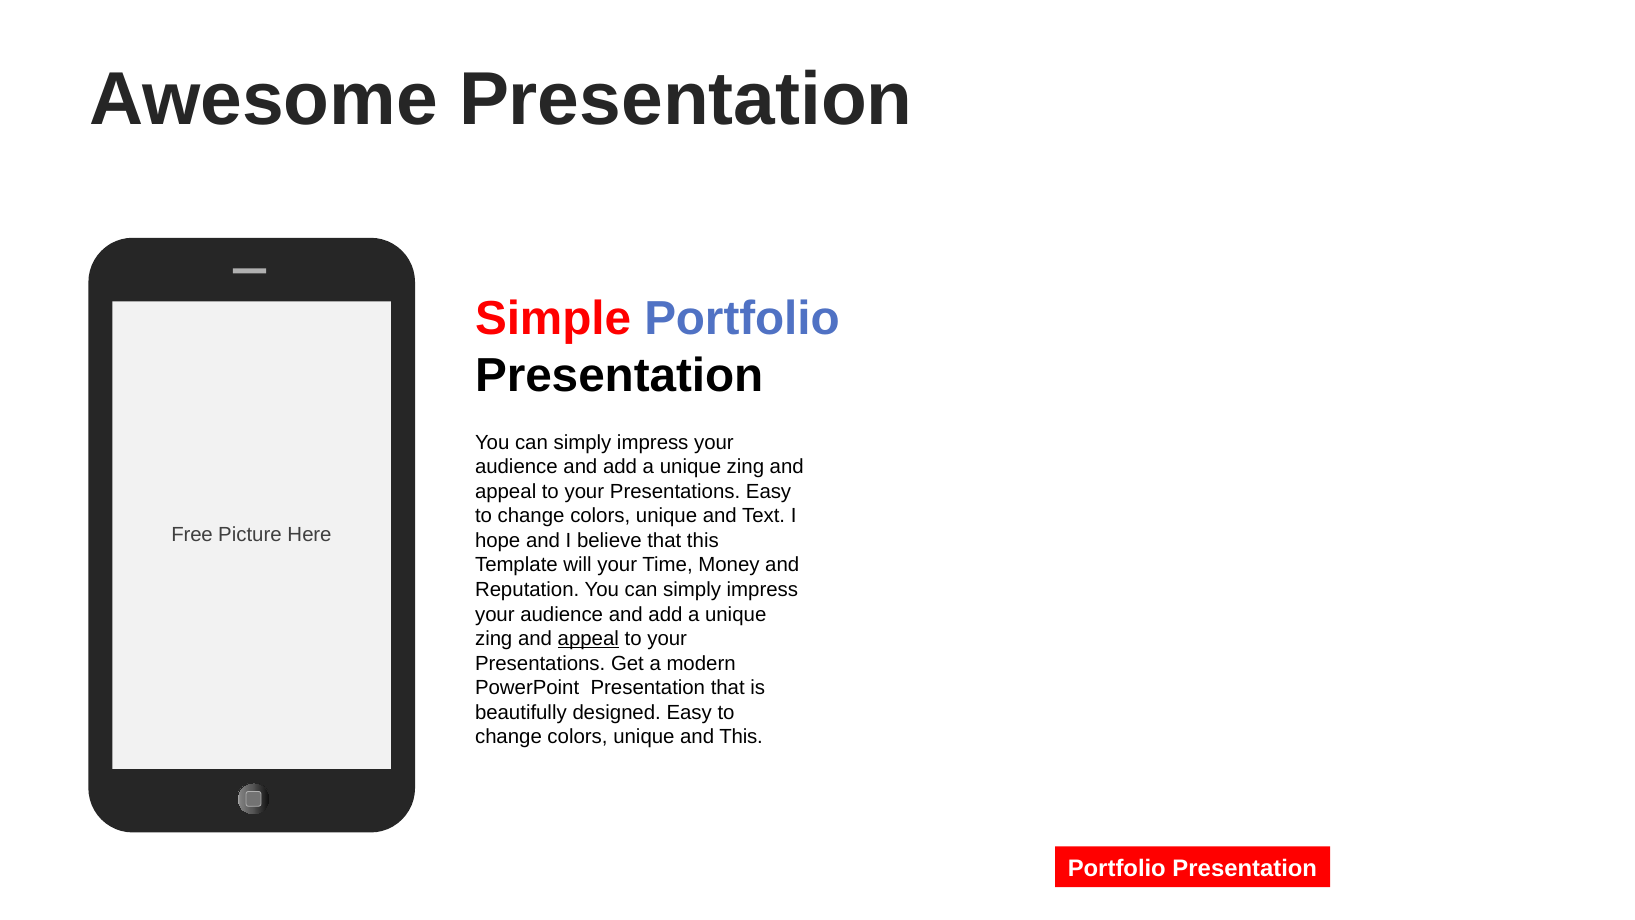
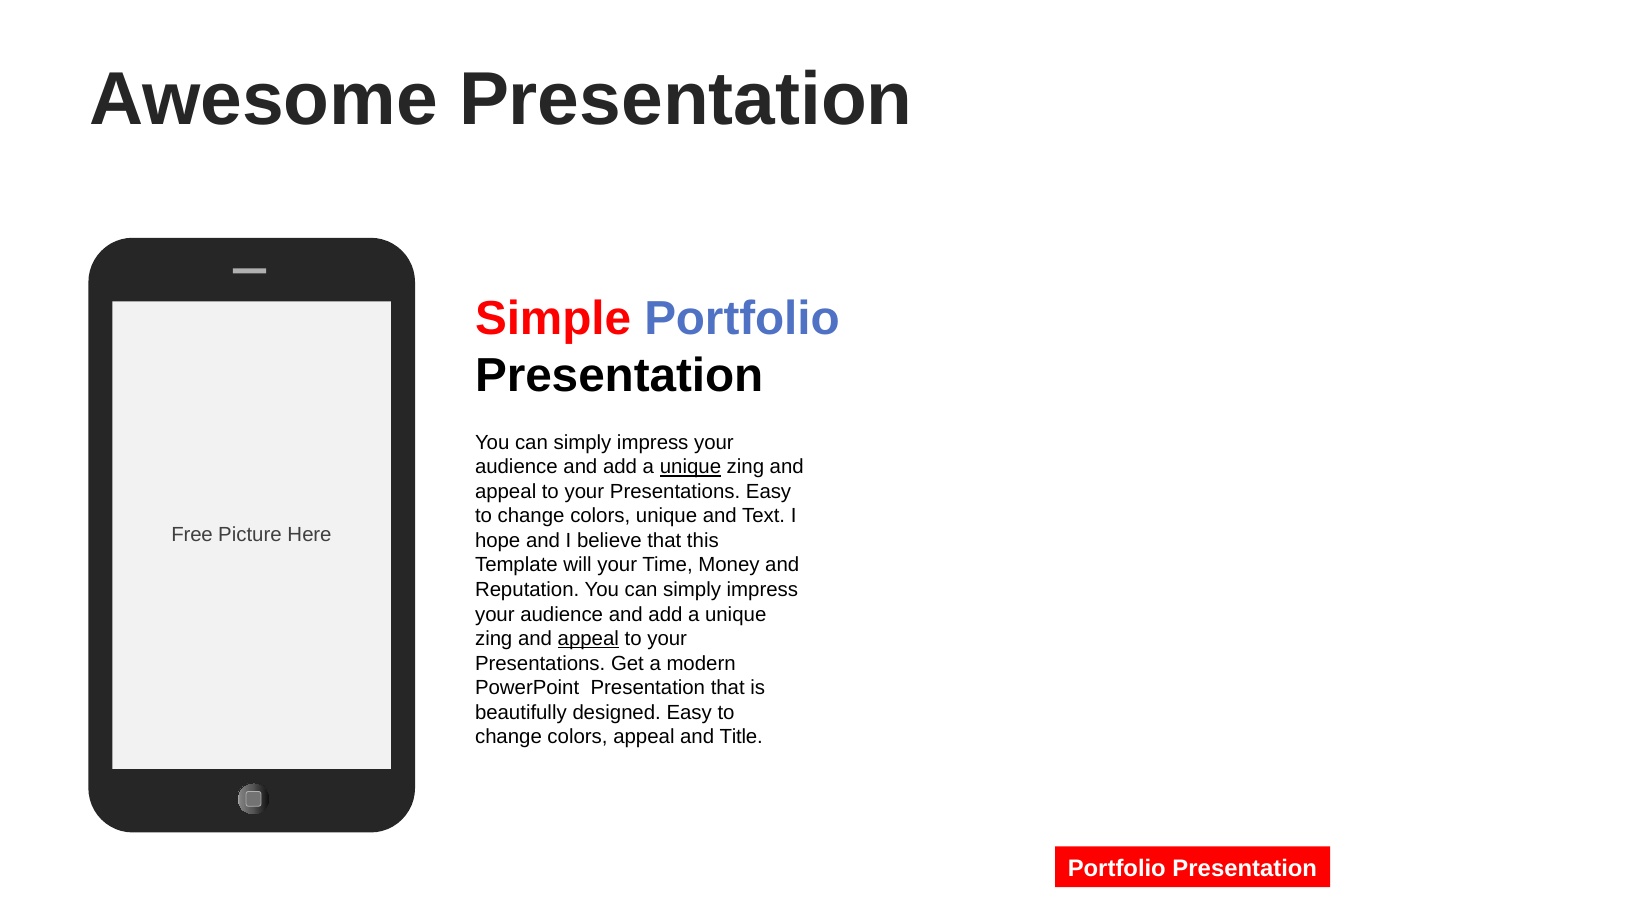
unique at (690, 467) underline: none -> present
unique at (644, 737): unique -> appeal
and This: This -> Title
